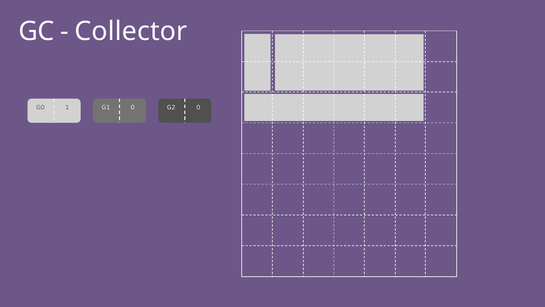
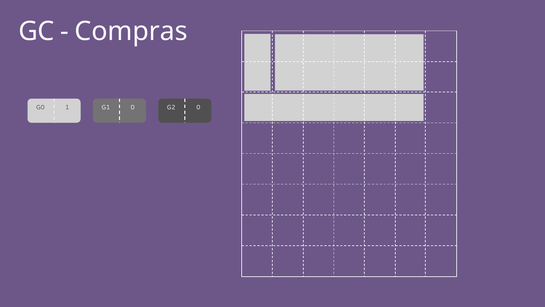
Collector: Collector -> Compras
